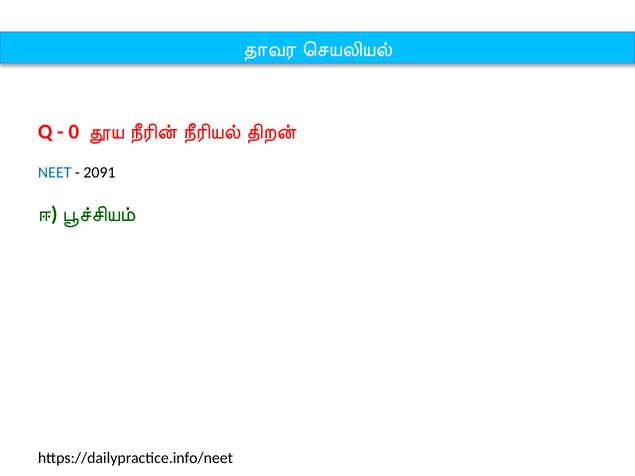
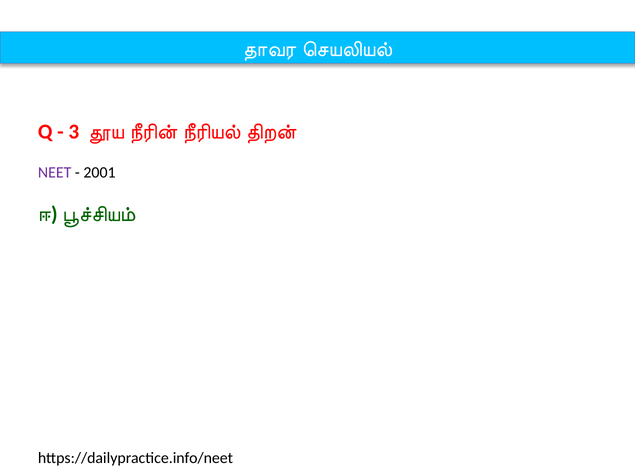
0: 0 -> 3
NEET colour: blue -> purple
2091: 2091 -> 2001
